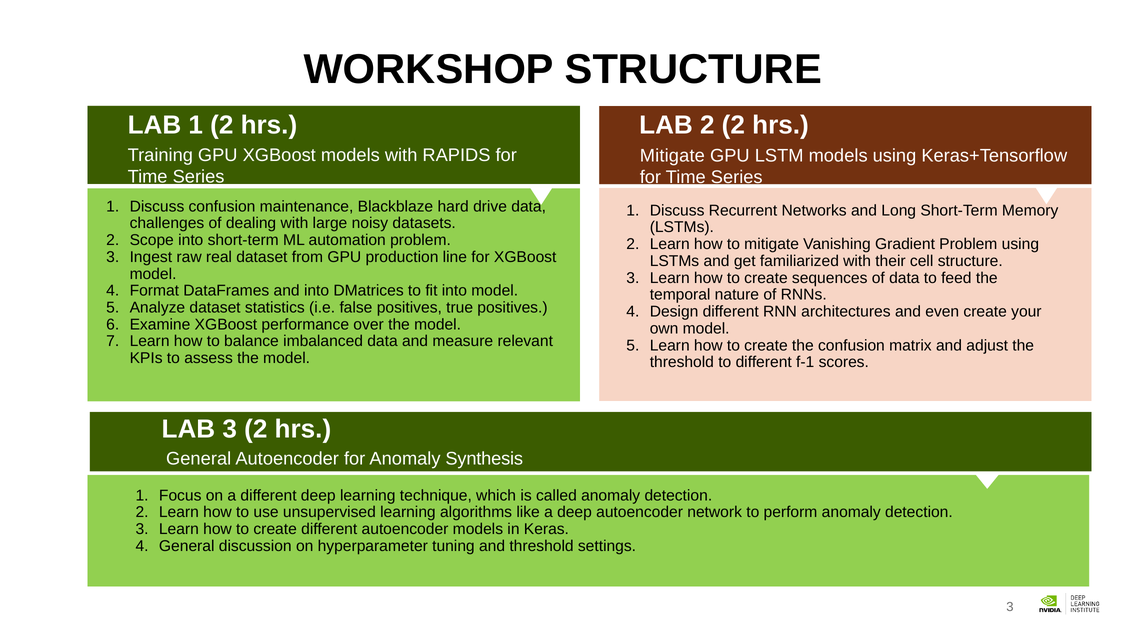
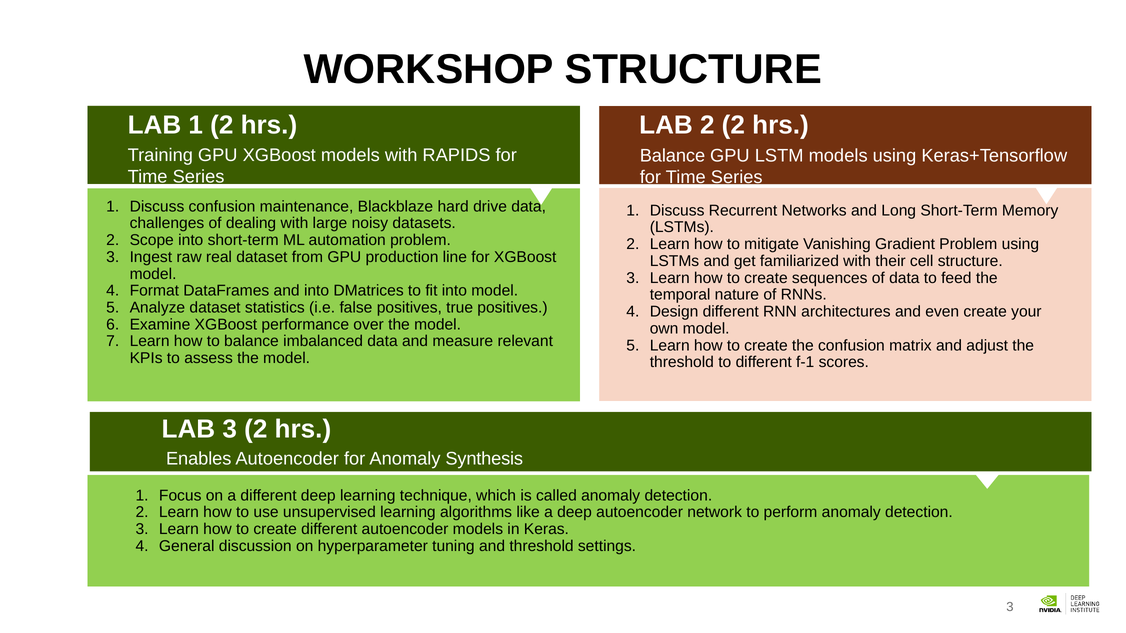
Mitigate at (672, 156): Mitigate -> Balance
General at (199, 459): General -> Enables
